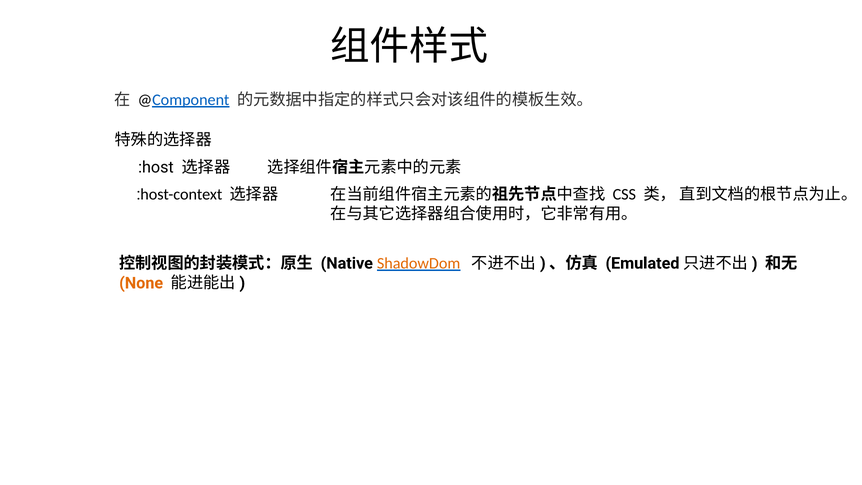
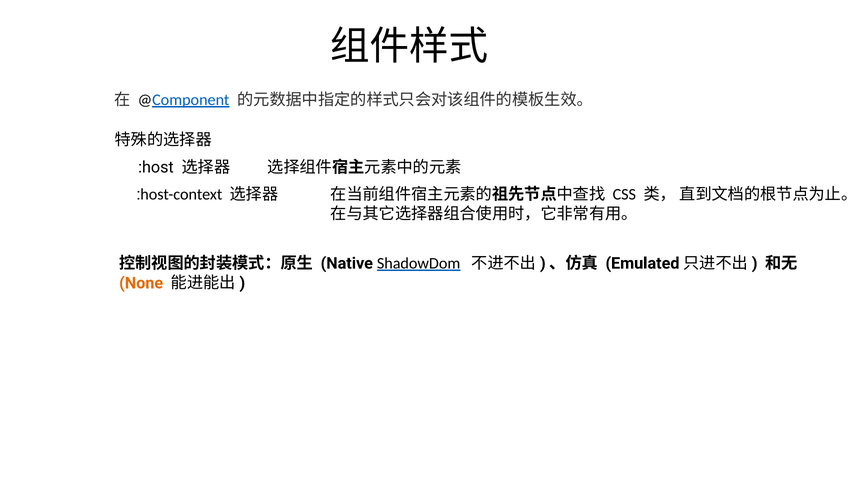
ShadowDom colour: orange -> black
